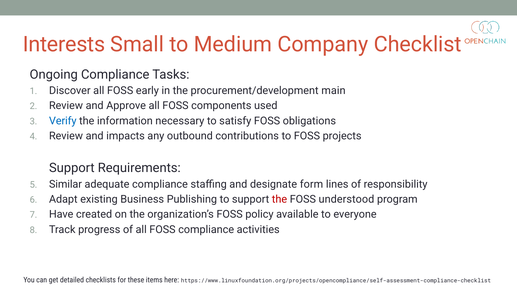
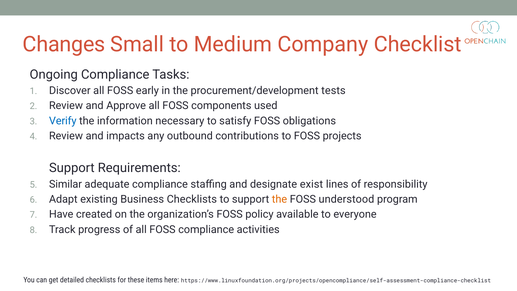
Interests: Interests -> Changes
main: main -> tests
form: form -> exist
Business Publishing: Publishing -> Checklists
the at (279, 199) colour: red -> orange
